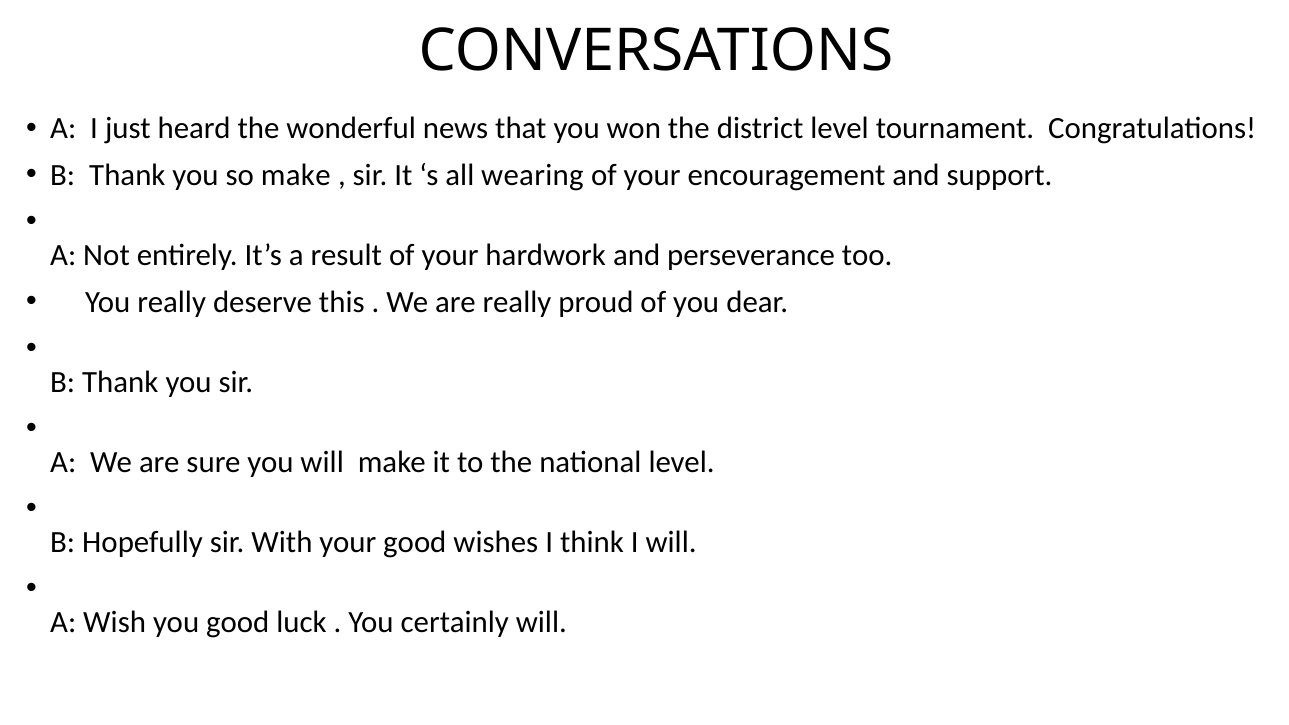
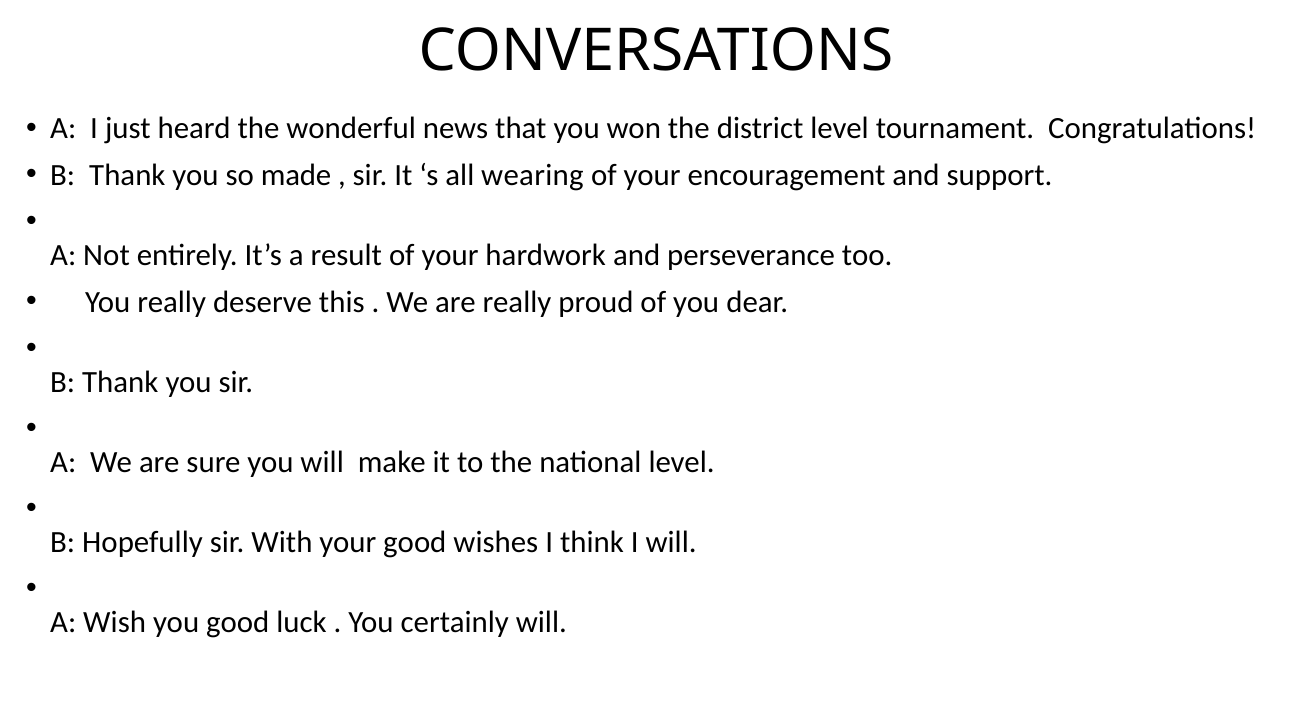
so make: make -> made
